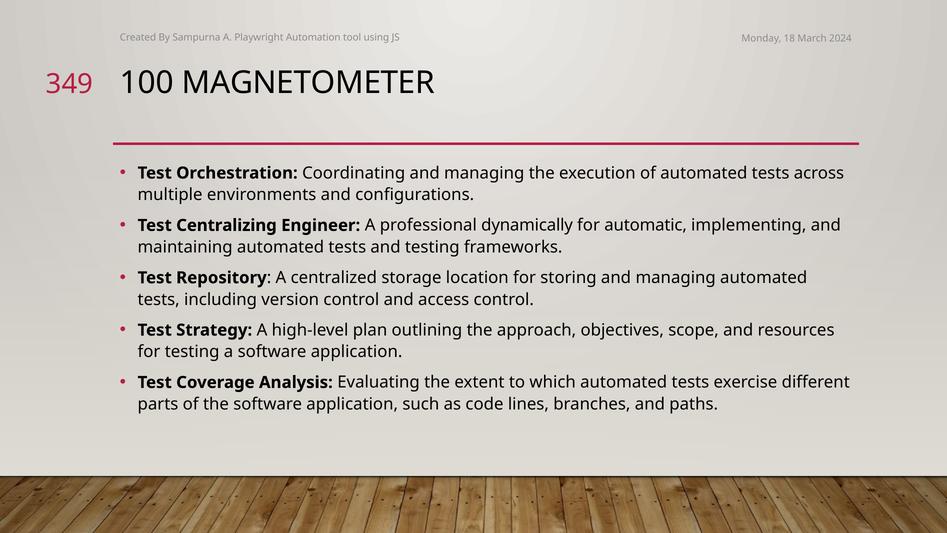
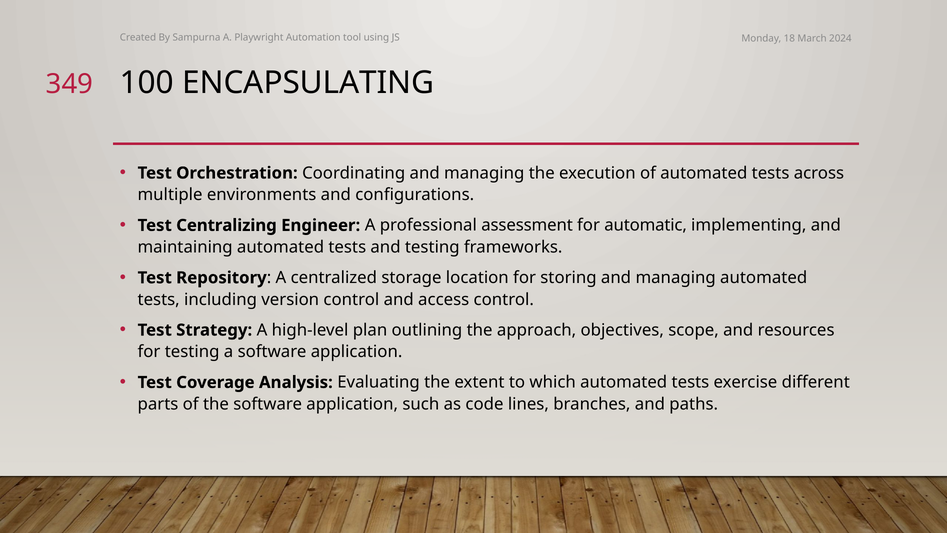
MAGNETOMETER: MAGNETOMETER -> ENCAPSULATING
dynamically: dynamically -> assessment
